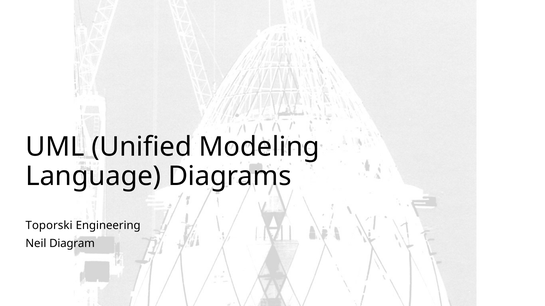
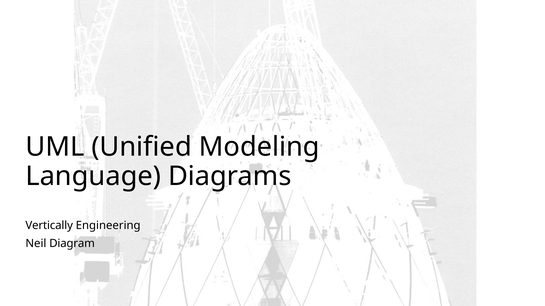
Toporski: Toporski -> Vertically
